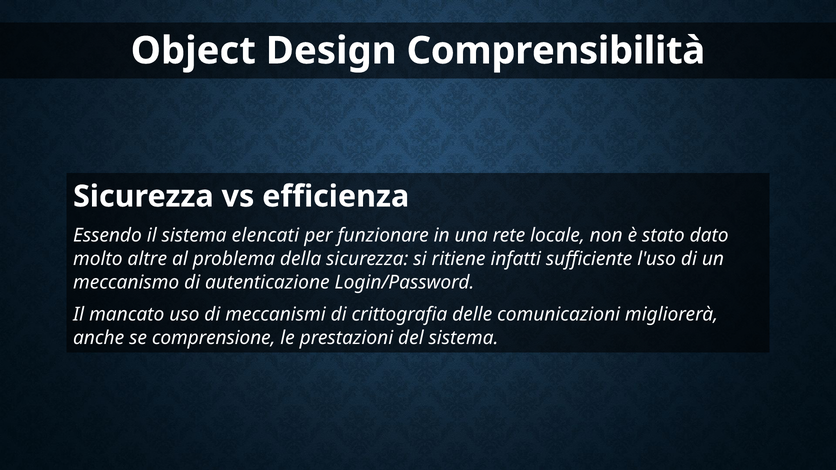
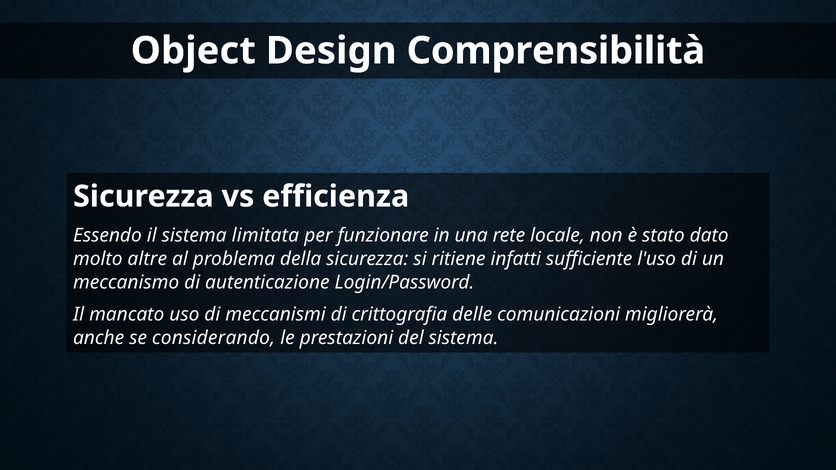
elencati: elencati -> limitata
comprensione: comprensione -> considerando
